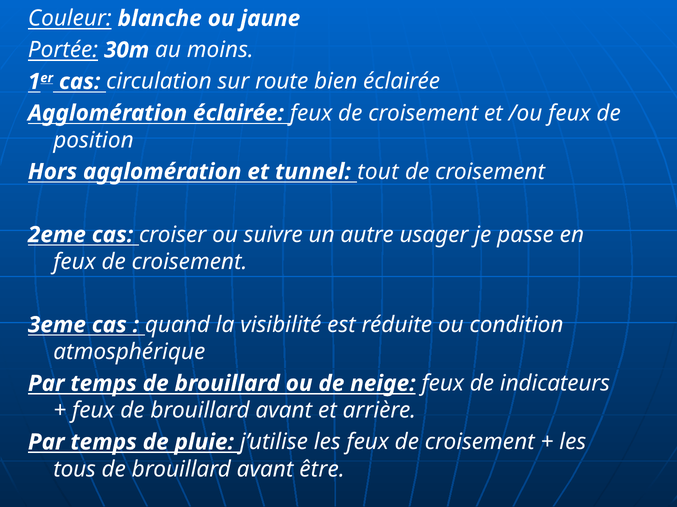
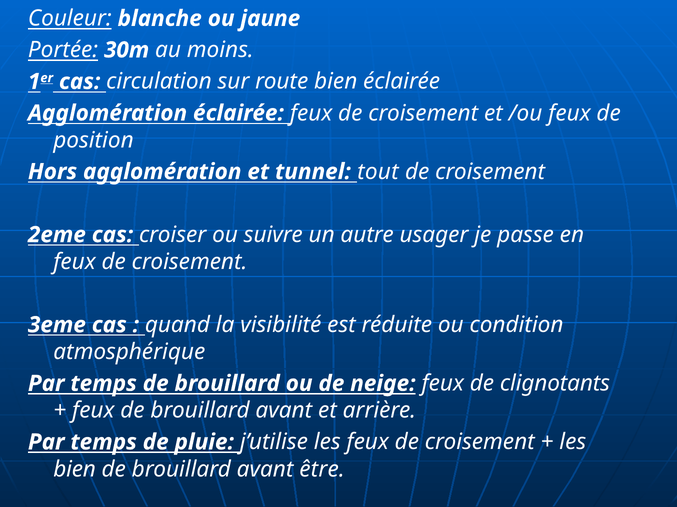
indicateurs: indicateurs -> clignotants
tous at (75, 470): tous -> bien
